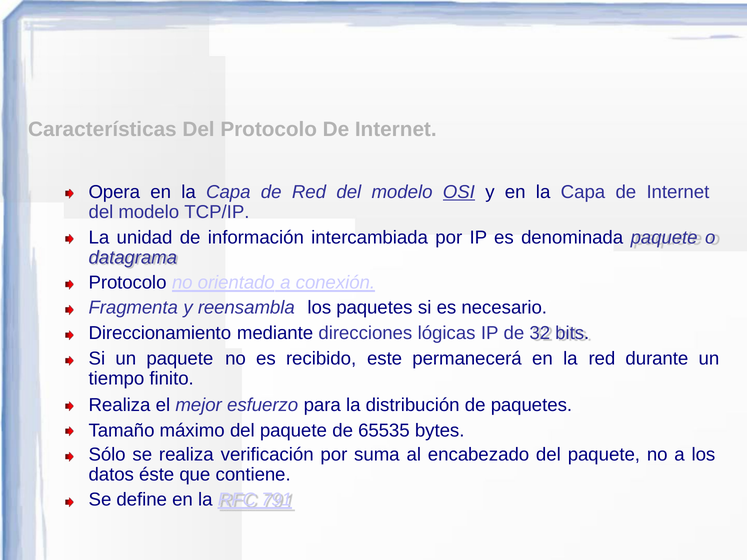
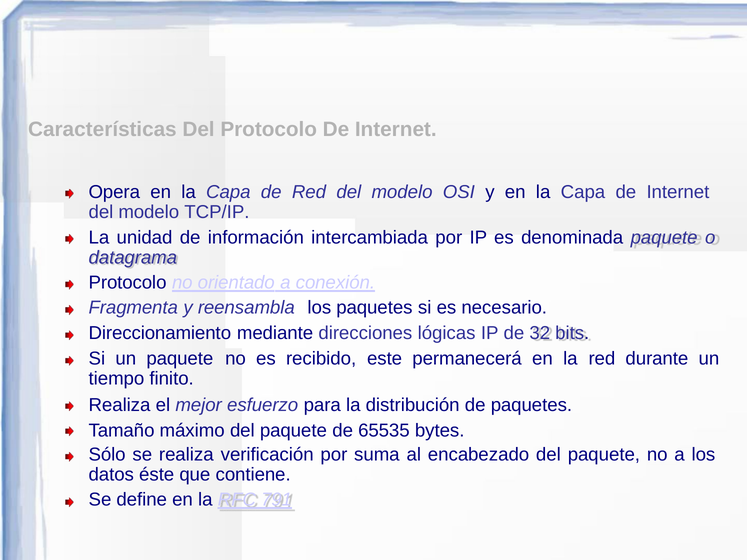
OSI underline: present -> none
